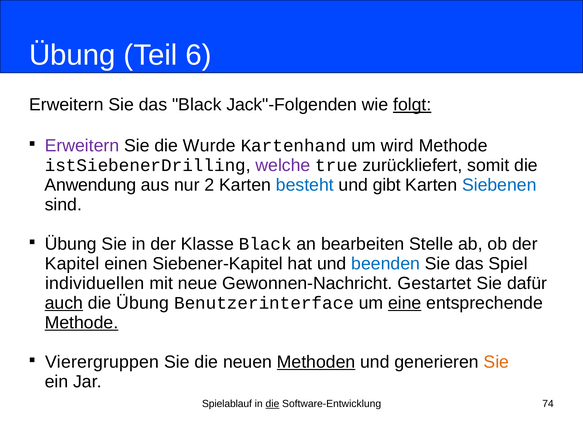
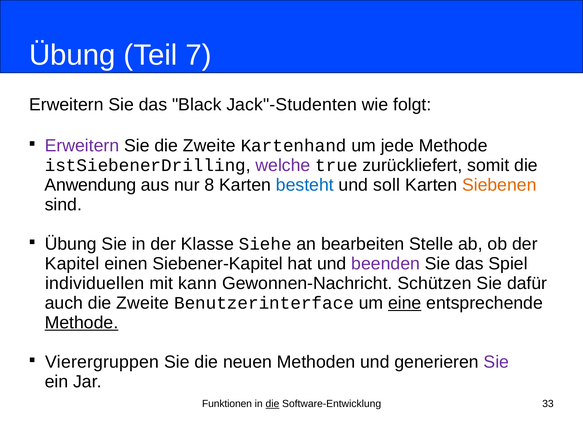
6: 6 -> 7
Jack"-Folgenden: Jack"-Folgenden -> Jack"-Studenten
folgt underline: present -> none
Sie die Wurde: Wurde -> Zweite
wird: wird -> jede
2: 2 -> 8
gibt: gibt -> soll
Siebenen colour: blue -> orange
Klasse Black: Black -> Siehe
beenden colour: blue -> purple
neue: neue -> kann
Gestartet: Gestartet -> Schützen
auch underline: present -> none
Übung at (143, 303): Übung -> Zweite
Methoden underline: present -> none
Sie at (496, 362) colour: orange -> purple
Spielablauf: Spielablauf -> Funktionen
74: 74 -> 33
